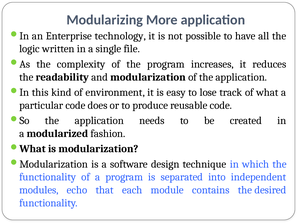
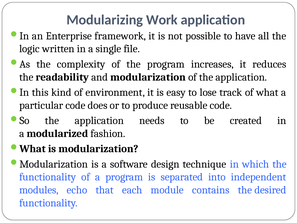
More: More -> Work
technology: technology -> framework
